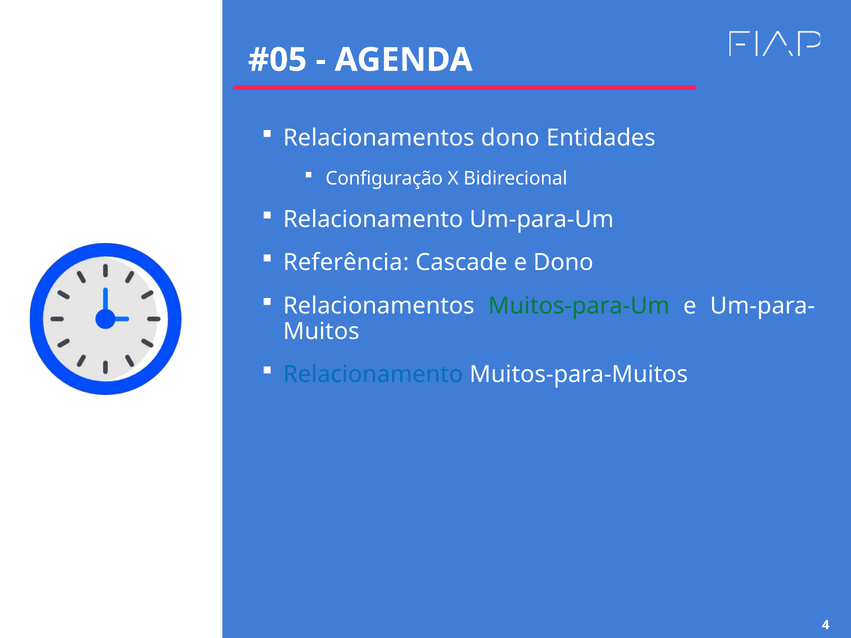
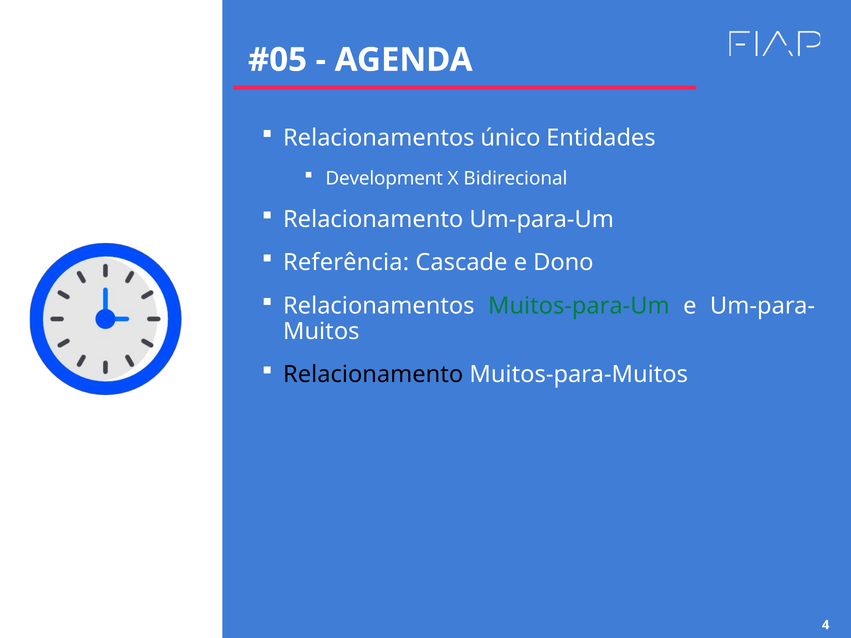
Relacionamentos dono: dono -> único
Configuração: Configuração -> Development
Relacionamento at (373, 375) colour: blue -> black
